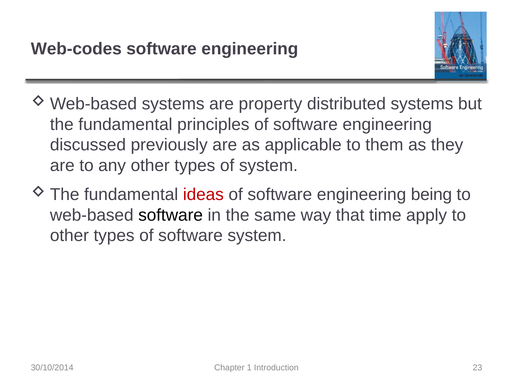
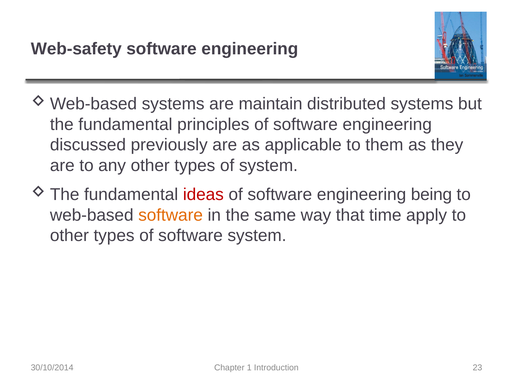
Web-codes: Web-codes -> Web-safety
property: property -> maintain
software at (171, 215) colour: black -> orange
